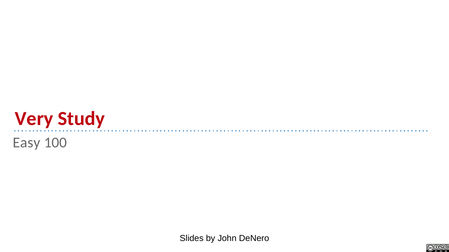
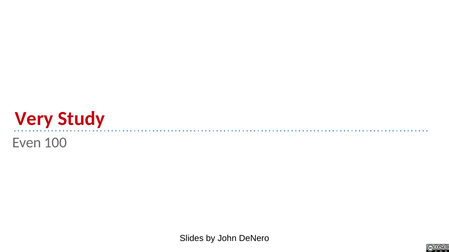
Easy: Easy -> Even
